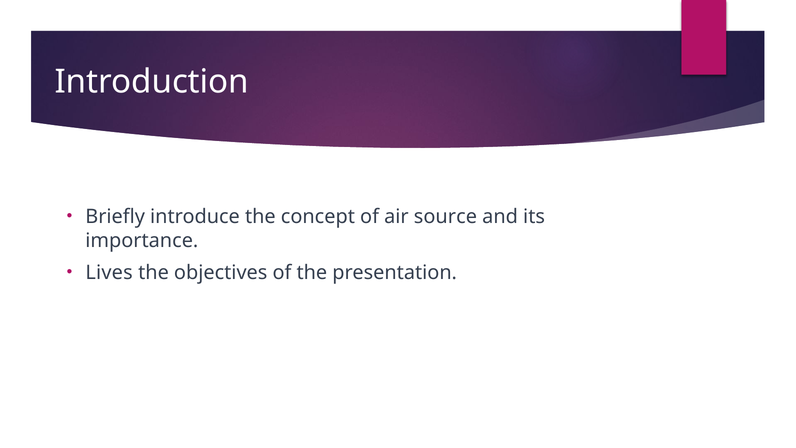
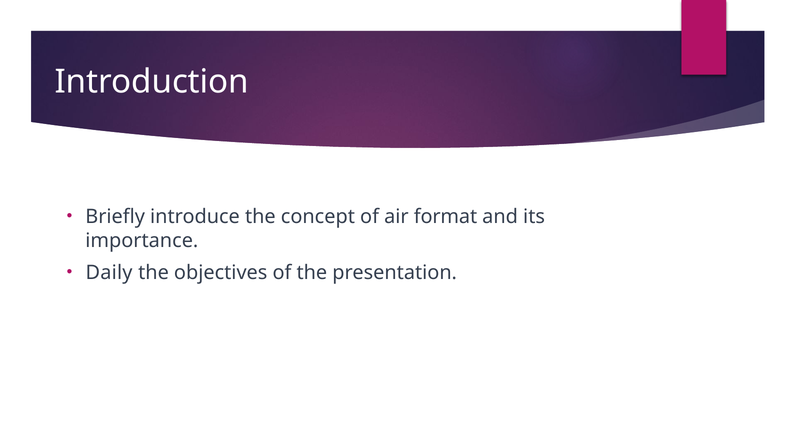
source: source -> format
Lives: Lives -> Daily
